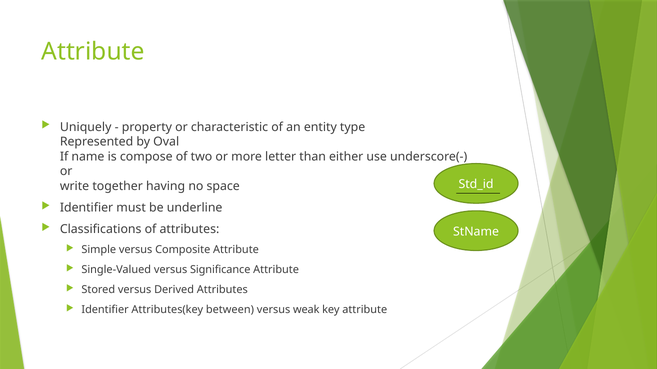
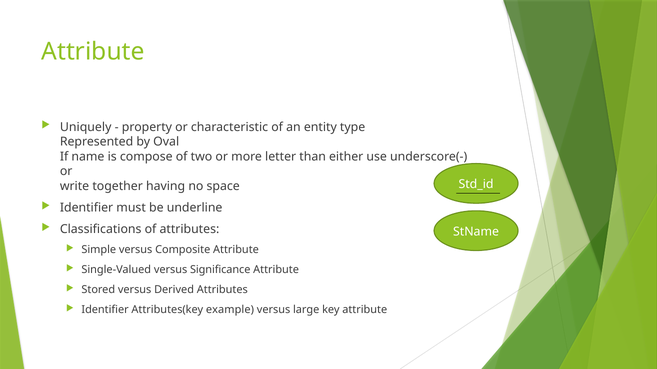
between: between -> example
weak: weak -> large
